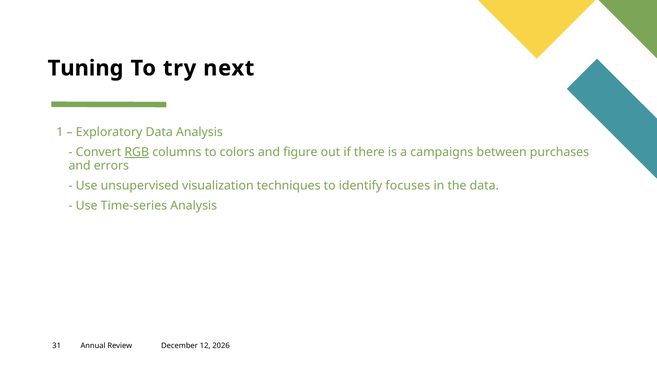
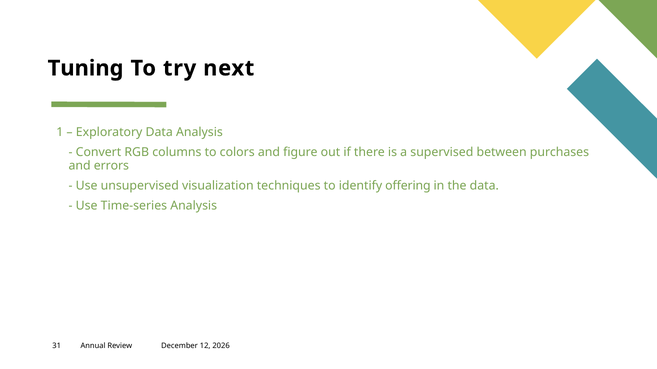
RGB underline: present -> none
campaigns: campaigns -> supervised
focuses: focuses -> offering
